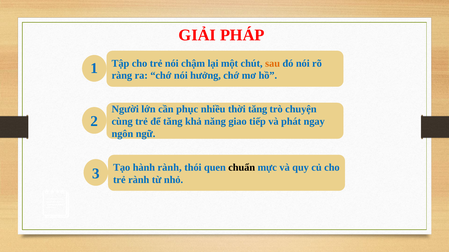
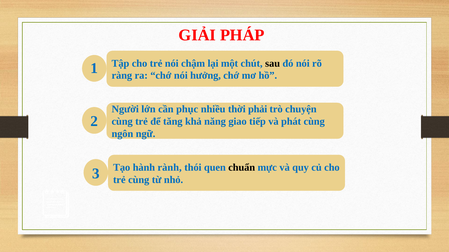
sau colour: orange -> black
thời tăng: tăng -> phải
phát ngay: ngay -> cùng
trẻ rành: rành -> cùng
